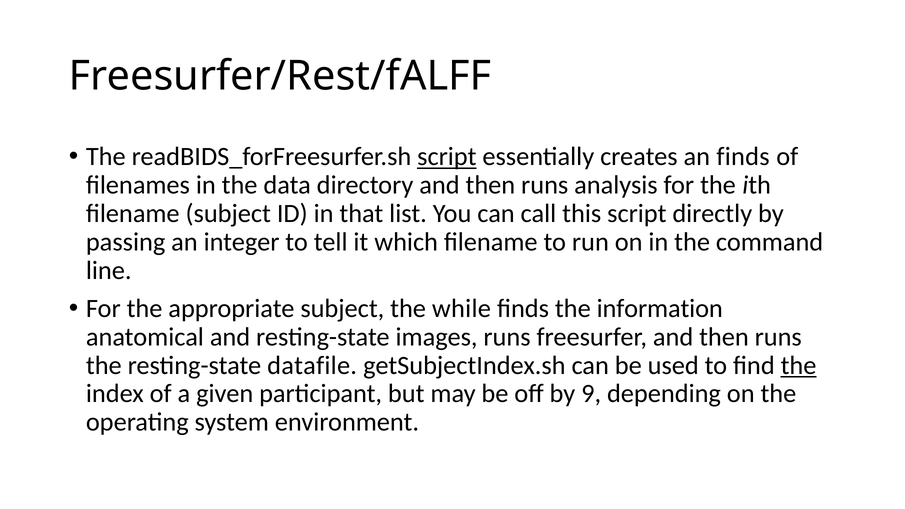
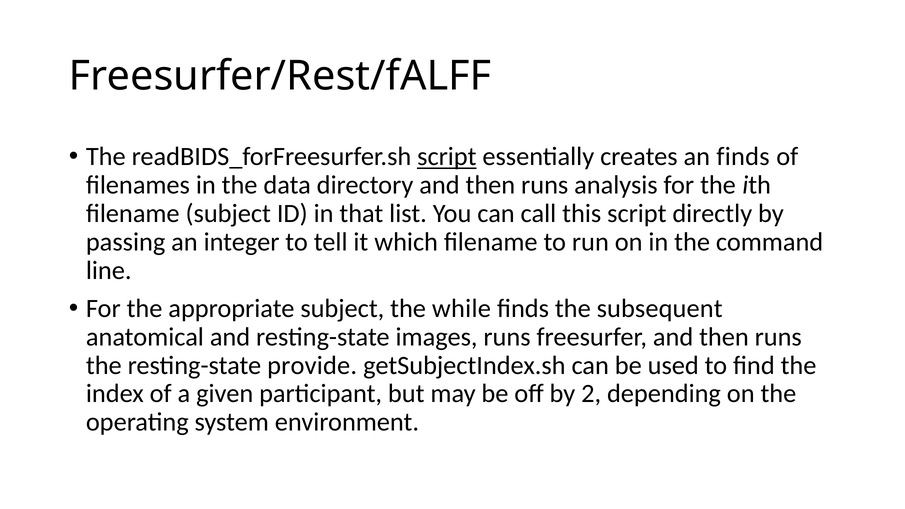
information: information -> subsequent
datafile: datafile -> provide
the at (799, 365) underline: present -> none
9: 9 -> 2
